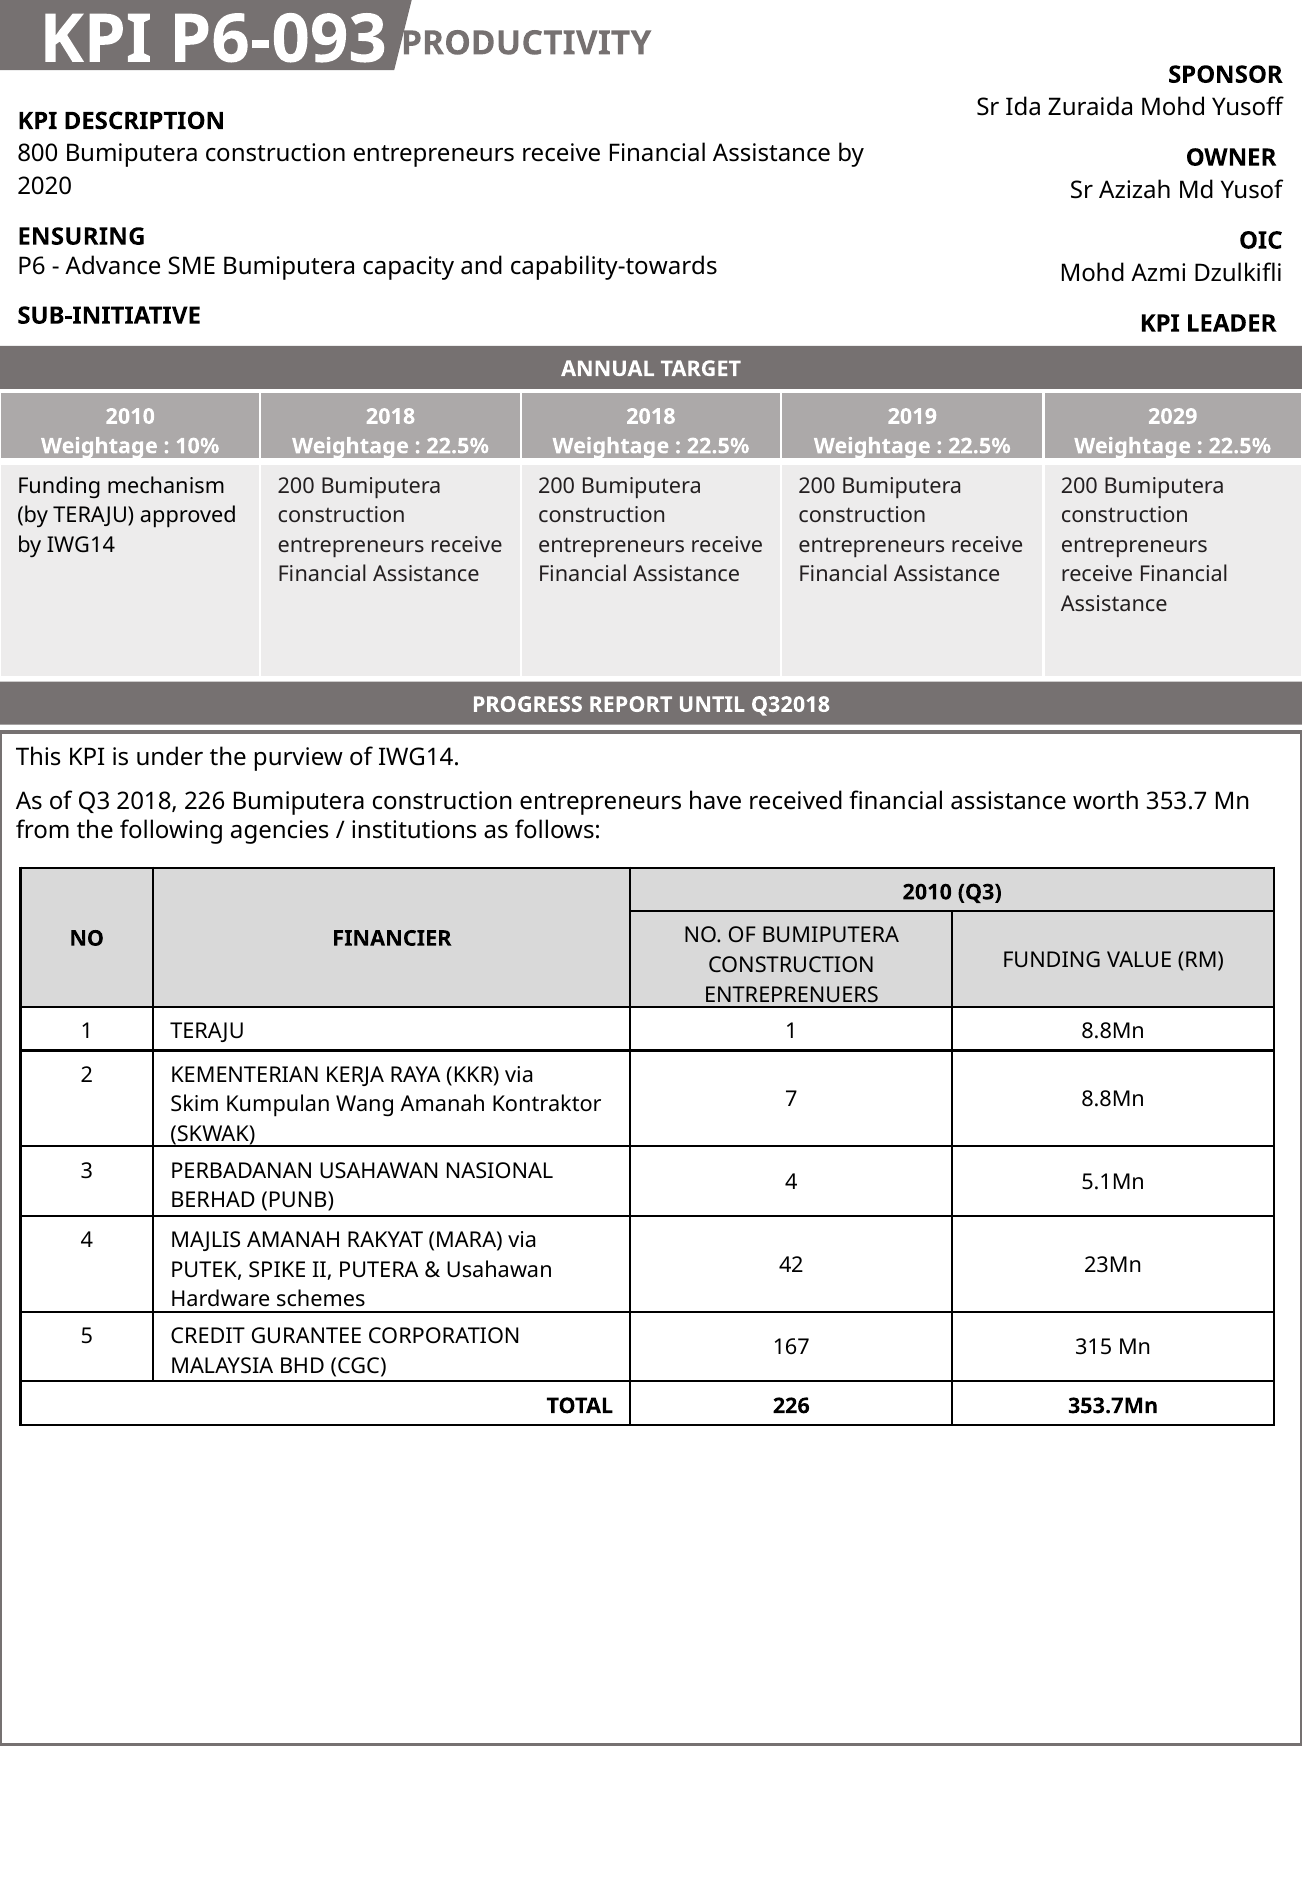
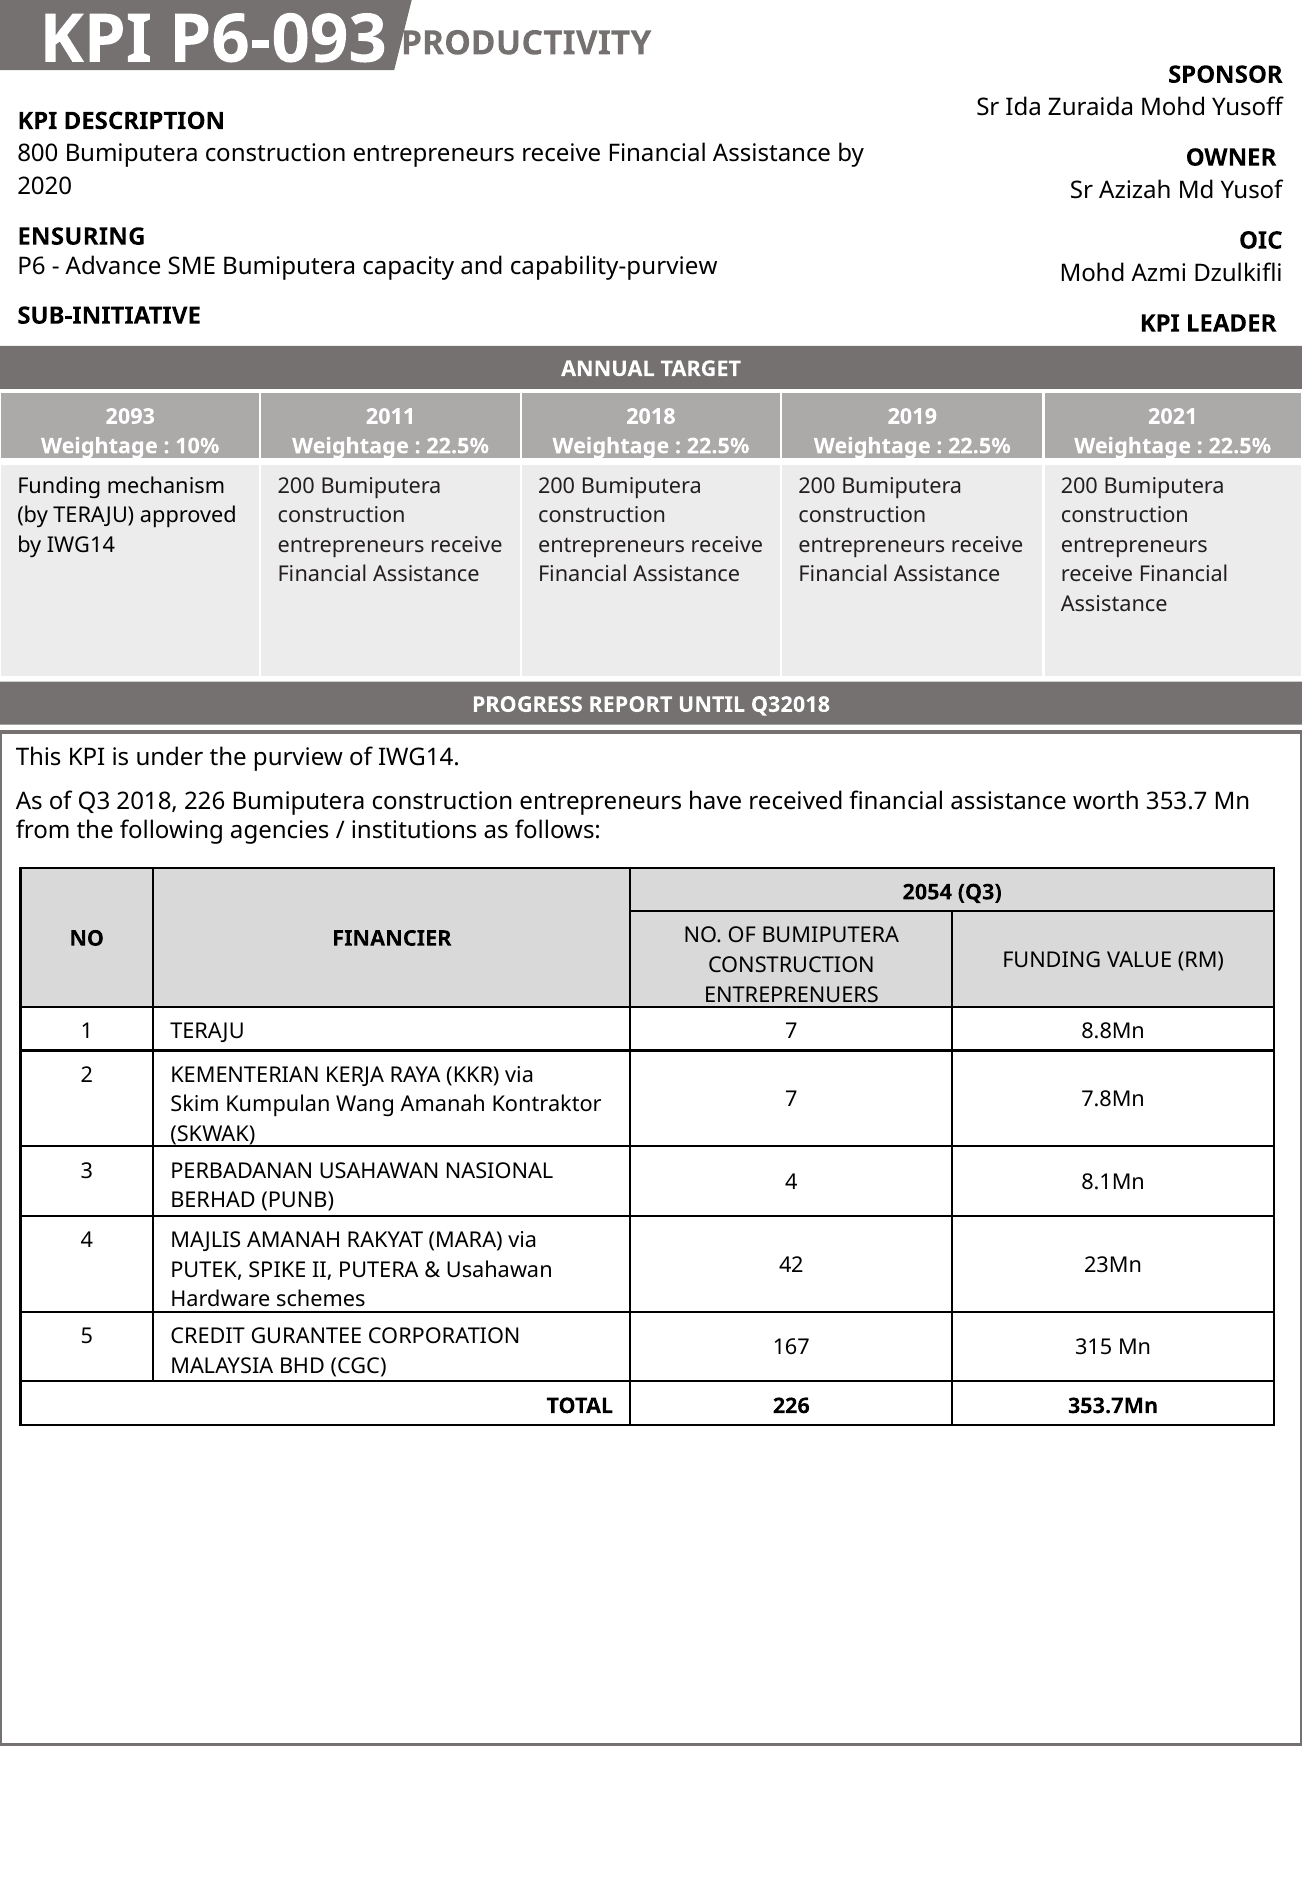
capability-towards: capability-towards -> capability-purview
2010 at (130, 417): 2010 -> 2093
2018 at (391, 417): 2018 -> 2011
2029: 2029 -> 2021
2010 at (927, 892): 2010 -> 2054
TERAJU 1: 1 -> 7
7 8.8Mn: 8.8Mn -> 7.8Mn
5.1Mn: 5.1Mn -> 8.1Mn
